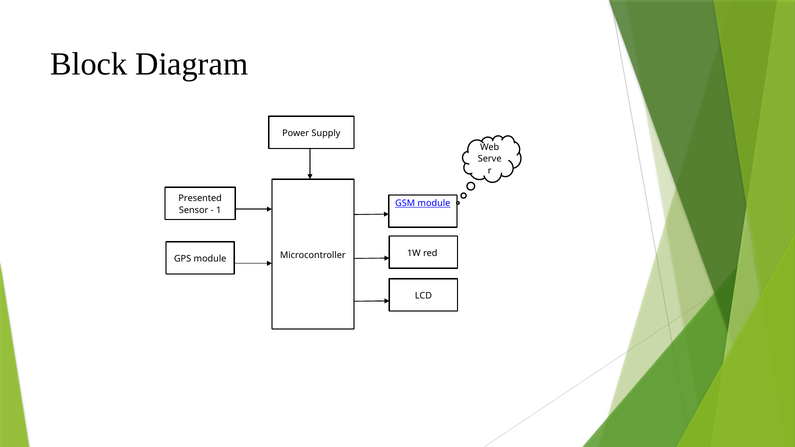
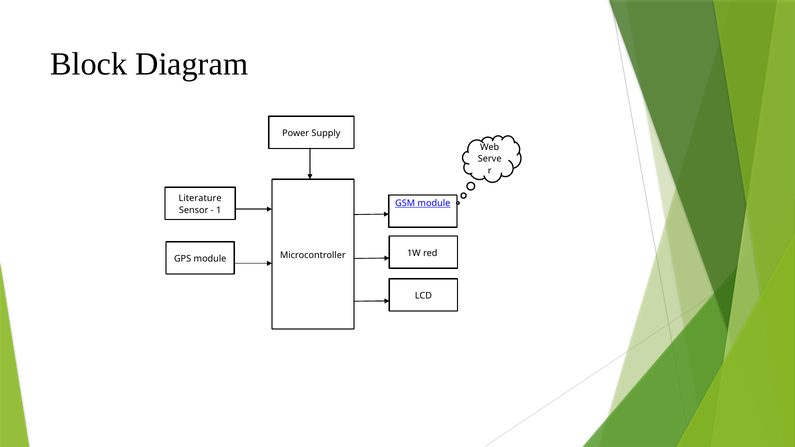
Presented: Presented -> Literature
